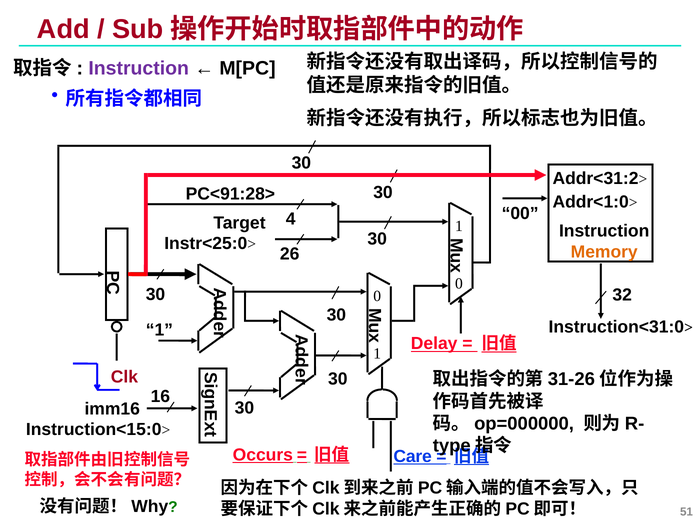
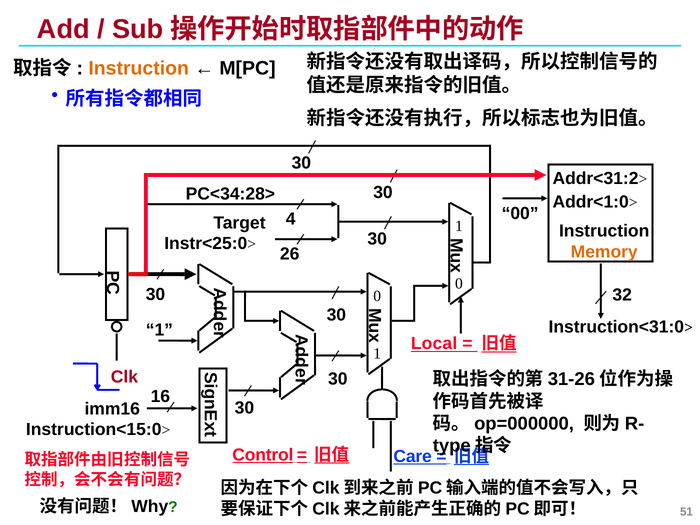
Instruction at (139, 68) colour: purple -> orange
PC<91:28>: PC<91:28> -> PC<34:28>
Delay: Delay -> Local
Occurs: Occurs -> Control
